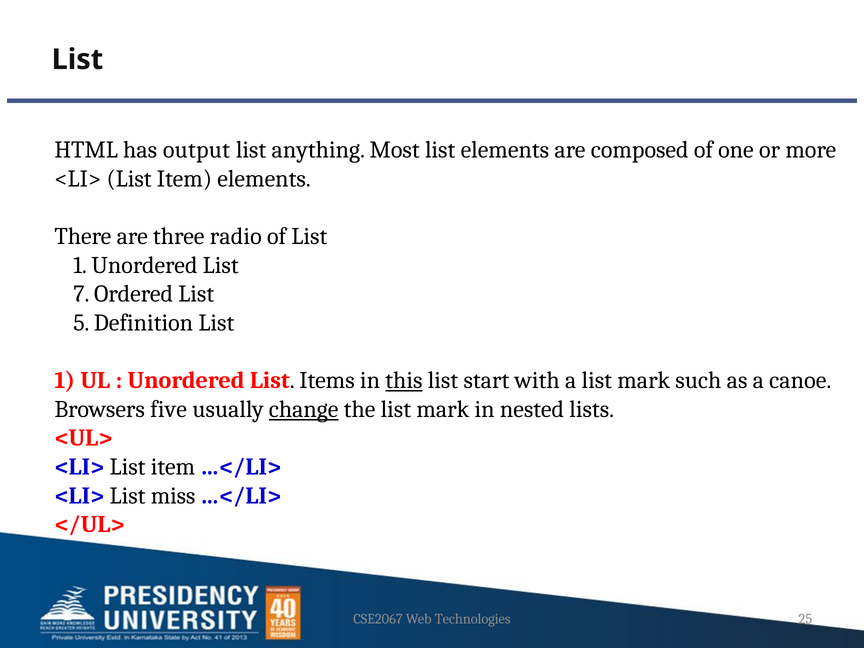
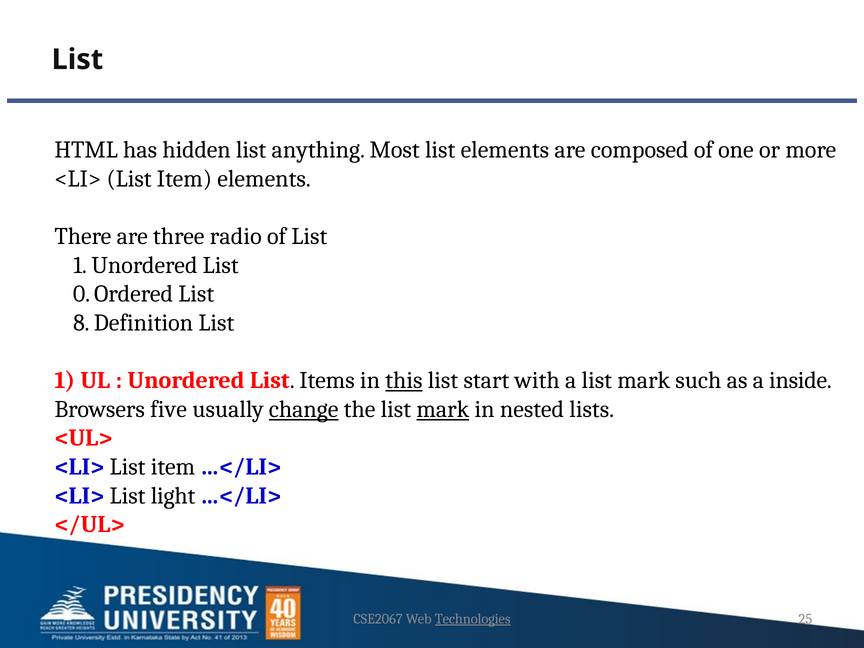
output: output -> hidden
7: 7 -> 0
5: 5 -> 8
canoe: canoe -> inside
mark at (443, 409) underline: none -> present
miss: miss -> light
Technologies underline: none -> present
